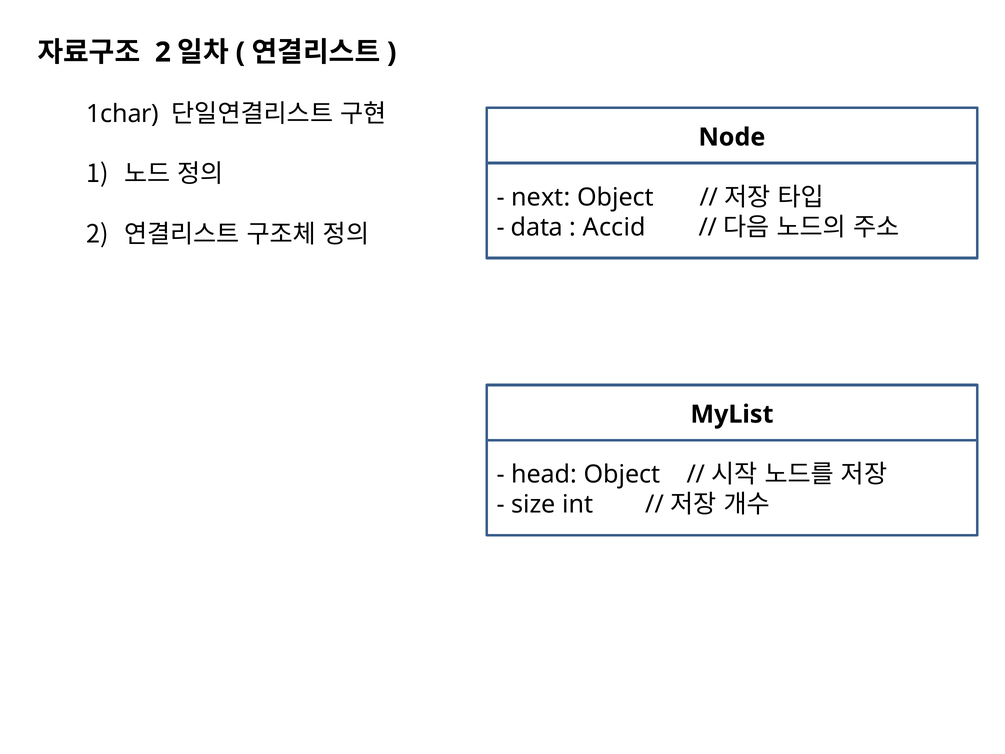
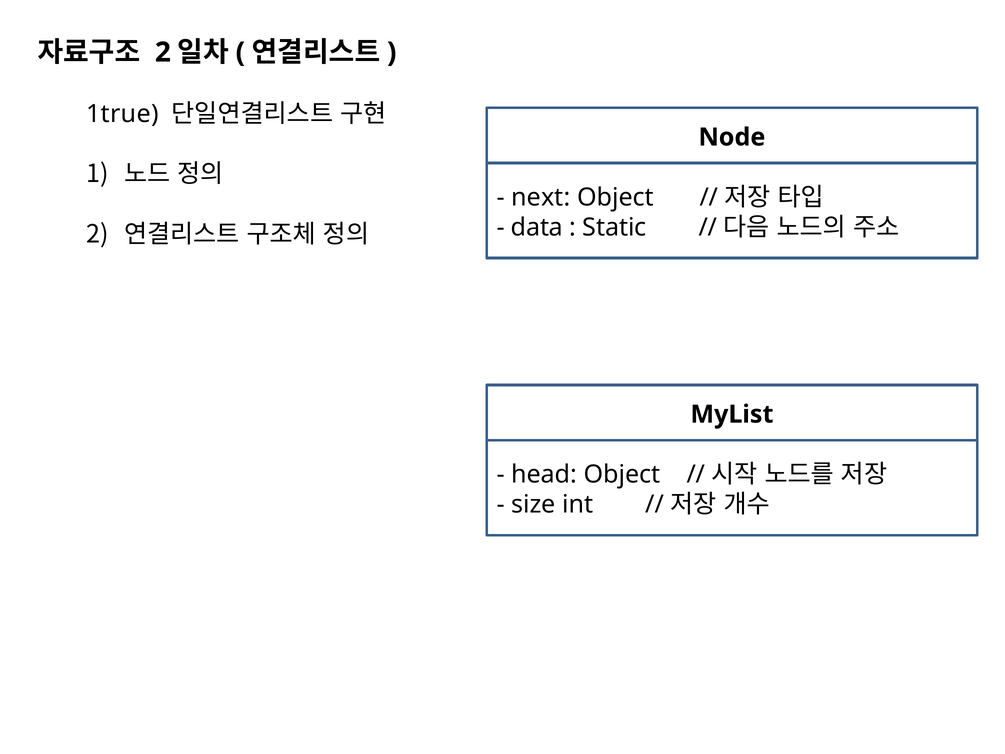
1char: 1char -> 1true
Accid: Accid -> Static
